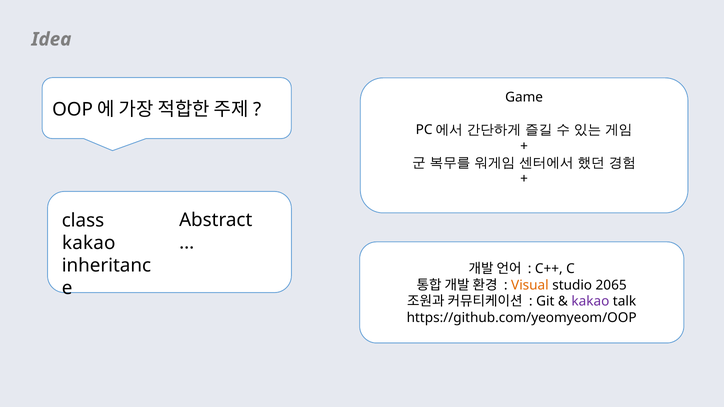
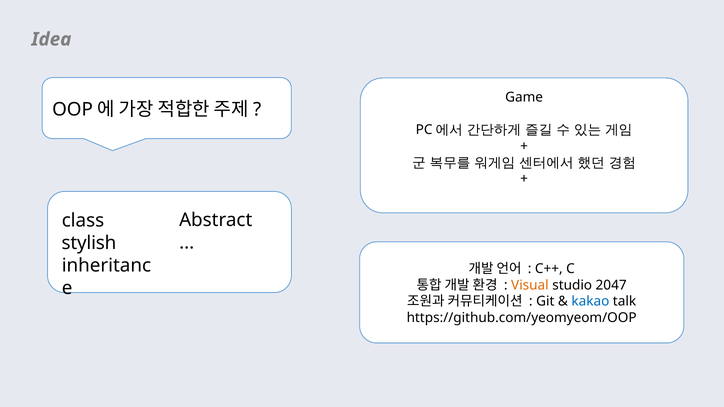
kakao at (89, 243): kakao -> stylish
2065: 2065 -> 2047
kakao at (590, 302) colour: purple -> blue
